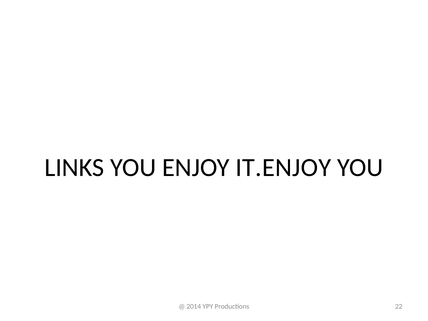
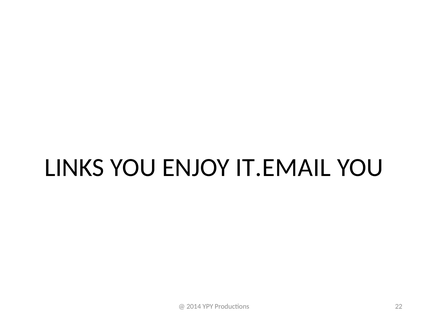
IT.ENJOY: IT.ENJOY -> IT.EMAIL
